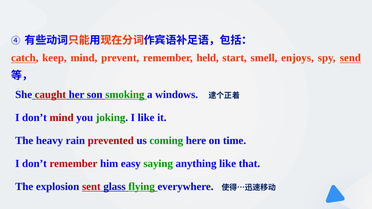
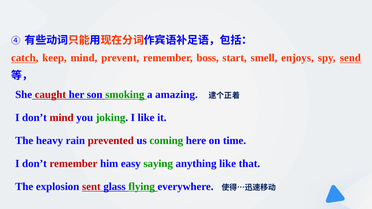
held: held -> boss
windows: windows -> amazing
